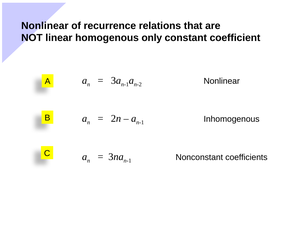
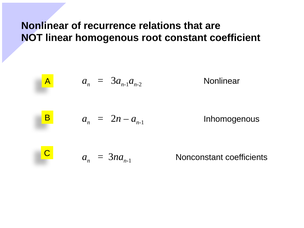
only: only -> root
